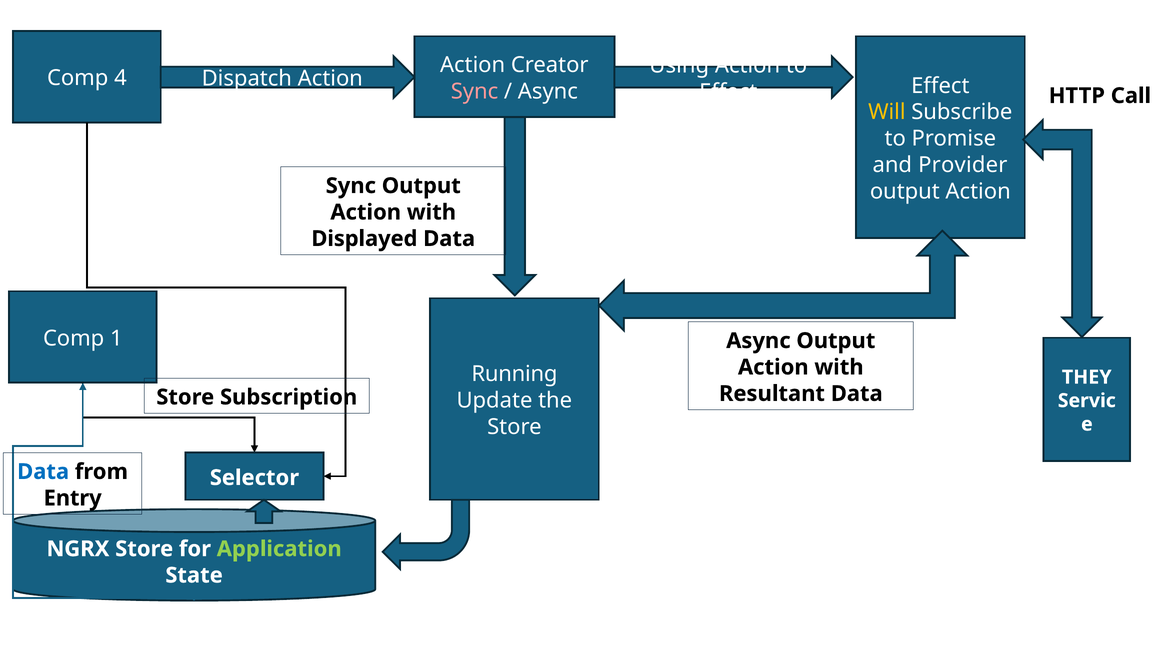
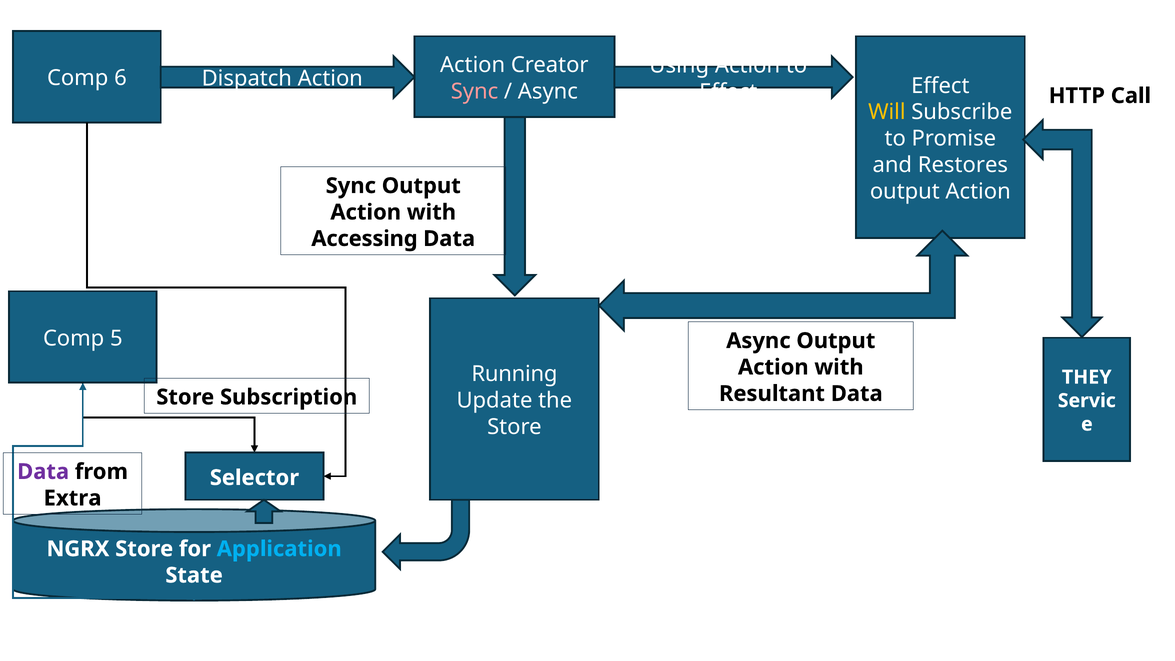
4: 4 -> 6
Provider: Provider -> Restores
Displayed: Displayed -> Accessing
1: 1 -> 5
Data at (43, 472) colour: blue -> purple
Entry: Entry -> Extra
Application colour: light green -> light blue
